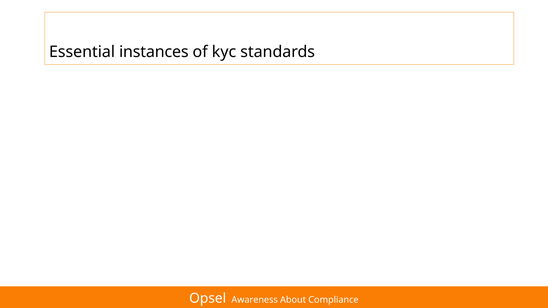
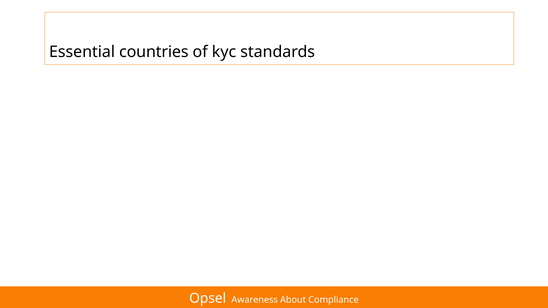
instances: instances -> countries
